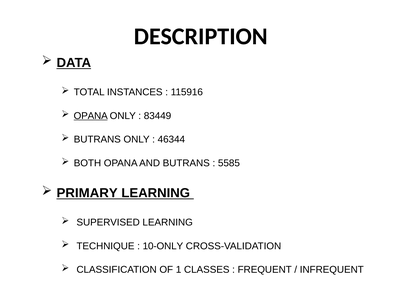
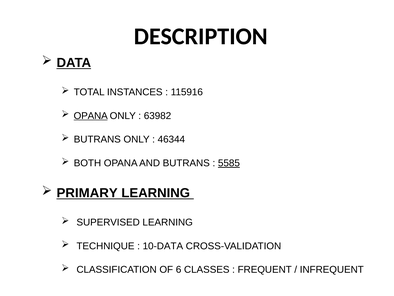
83449: 83449 -> 63982
5585 underline: none -> present
10-ONLY: 10-ONLY -> 10-DATA
1: 1 -> 6
